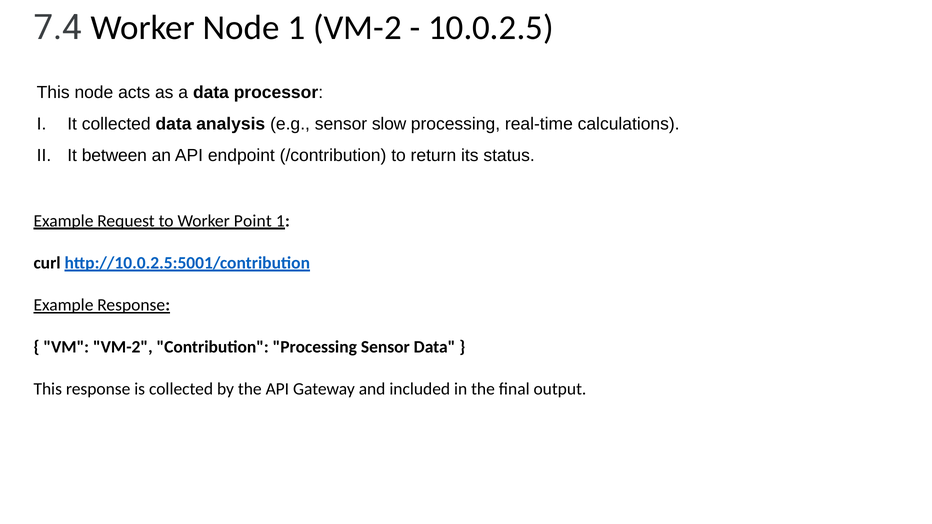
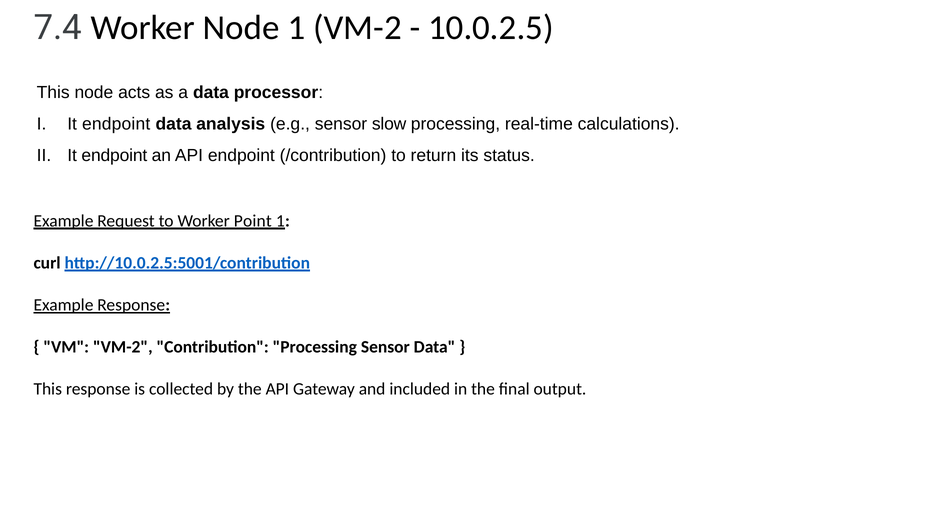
collected at (116, 124): collected -> endpoint
between at (114, 156): between -> endpoint
